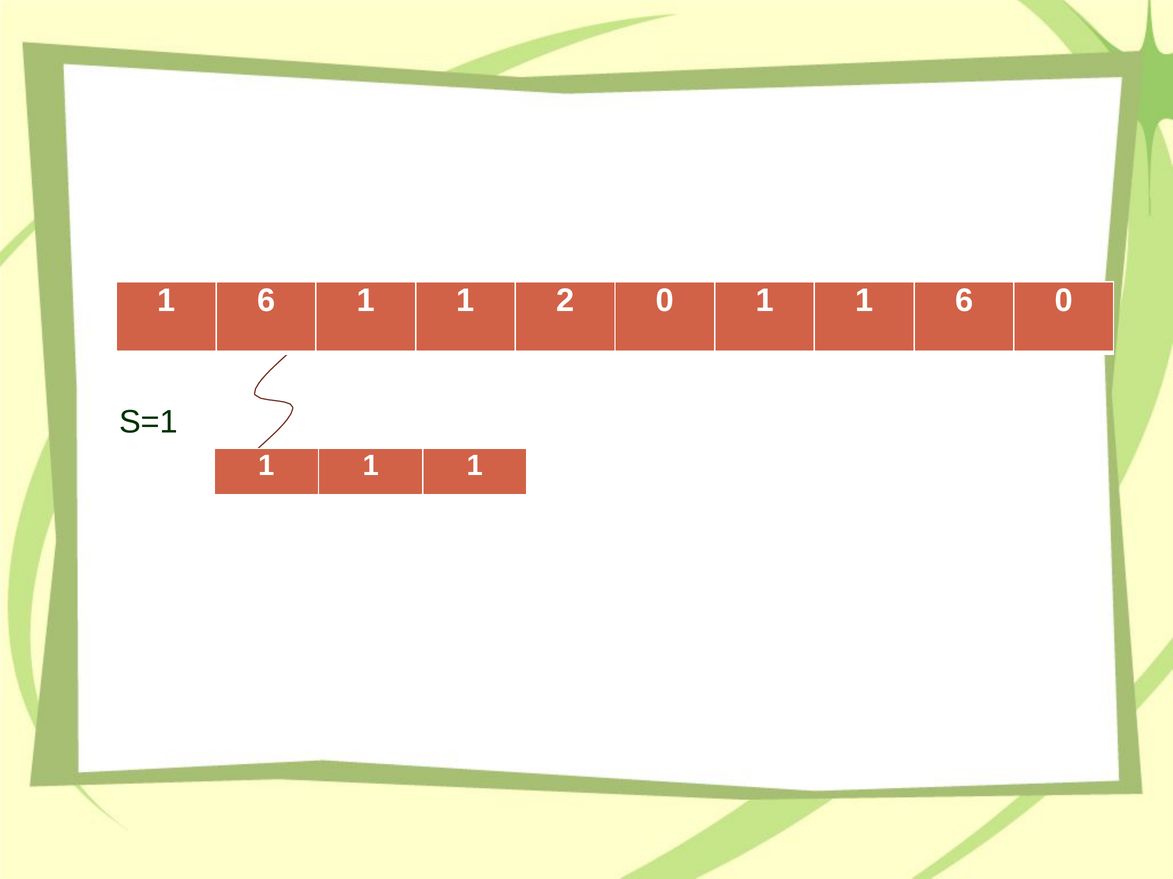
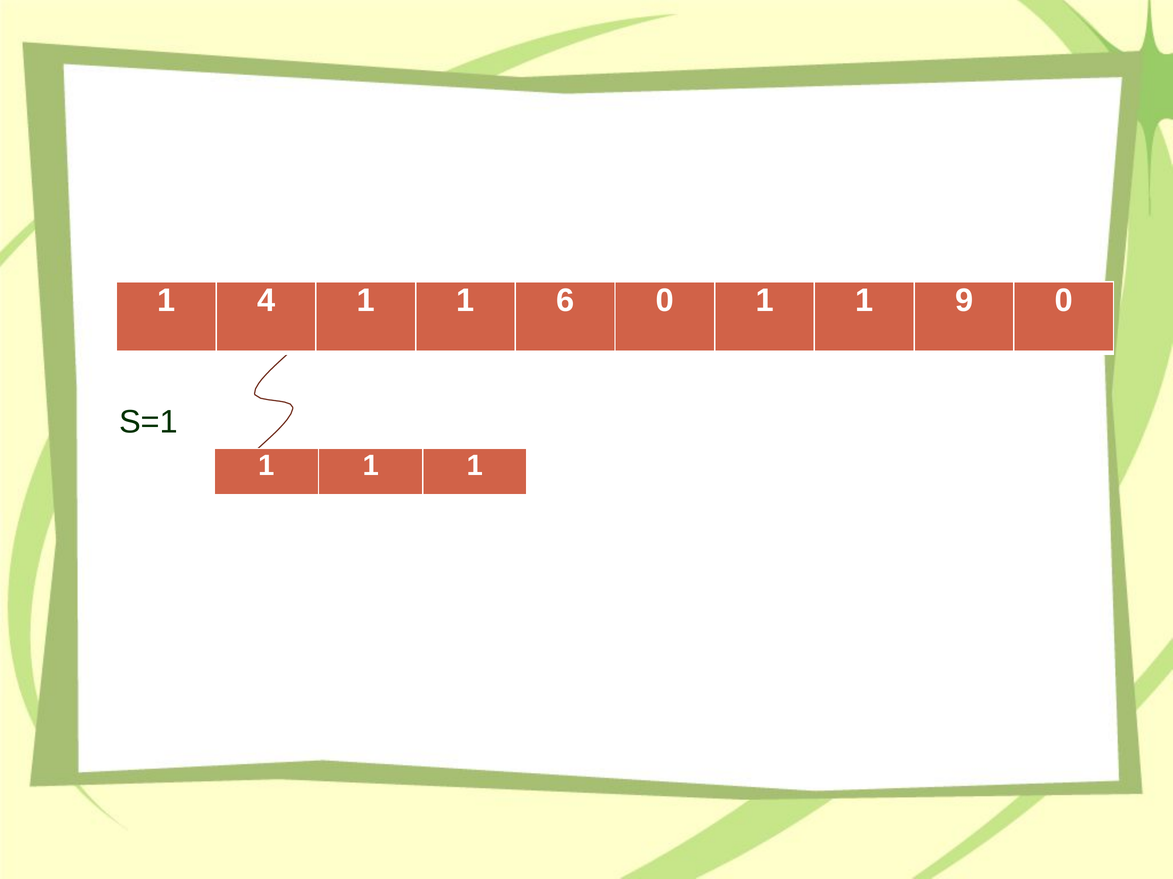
6 at (266, 301): 6 -> 4
2: 2 -> 6
1 1 6: 6 -> 9
